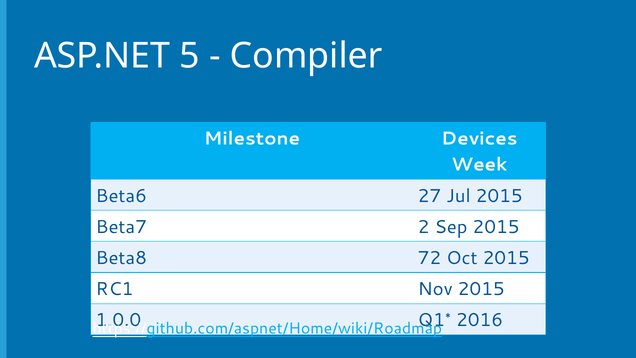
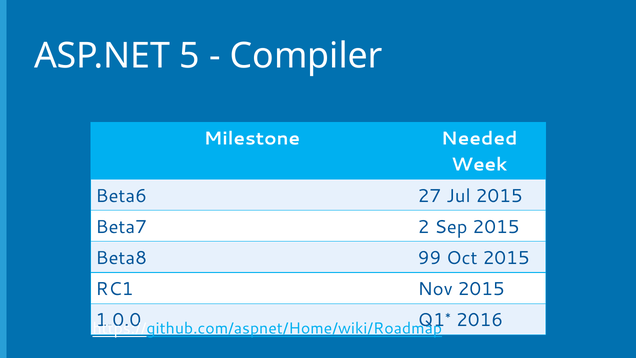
Devices: Devices -> Needed
72: 72 -> 99
